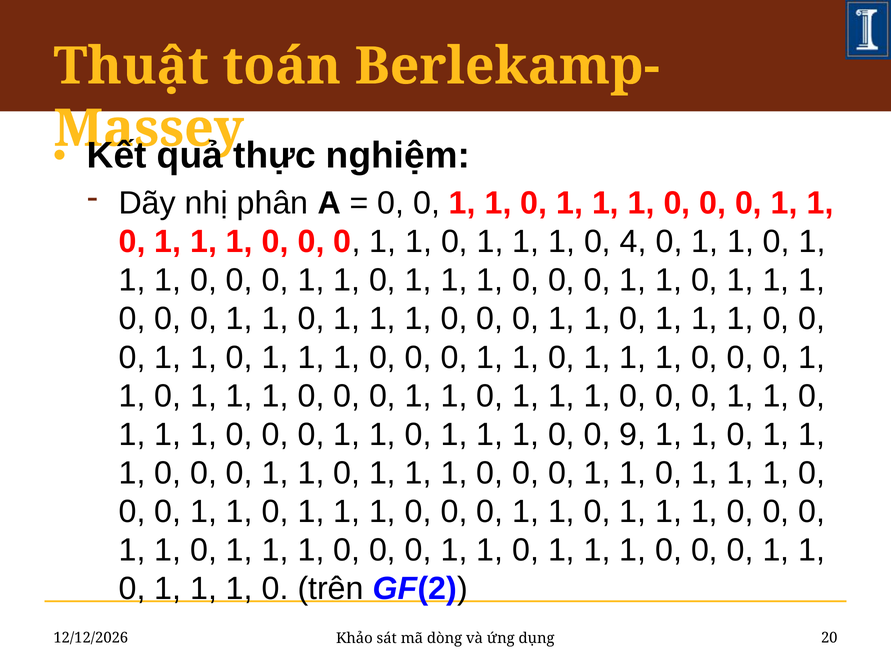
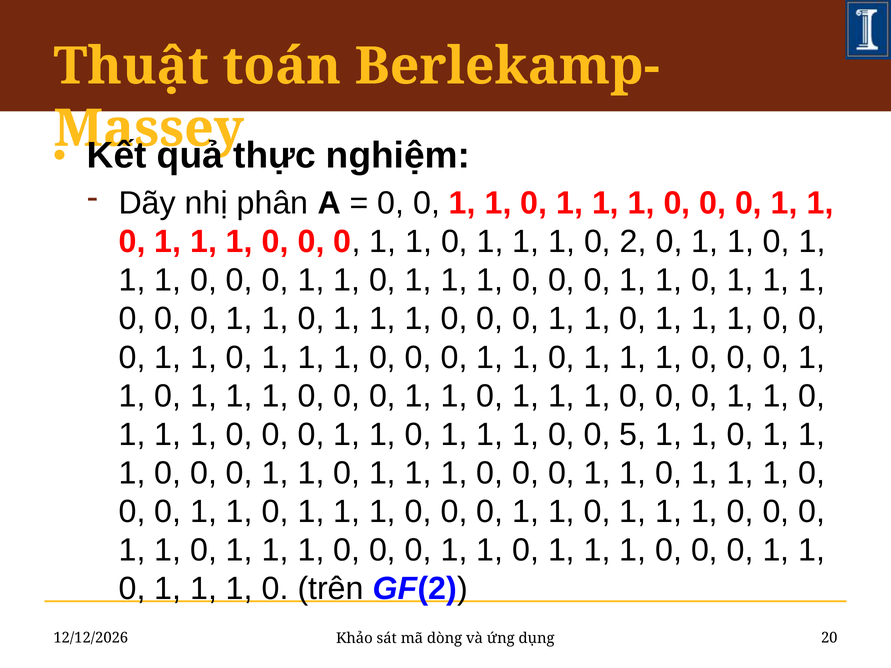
4: 4 -> 2
9: 9 -> 5
